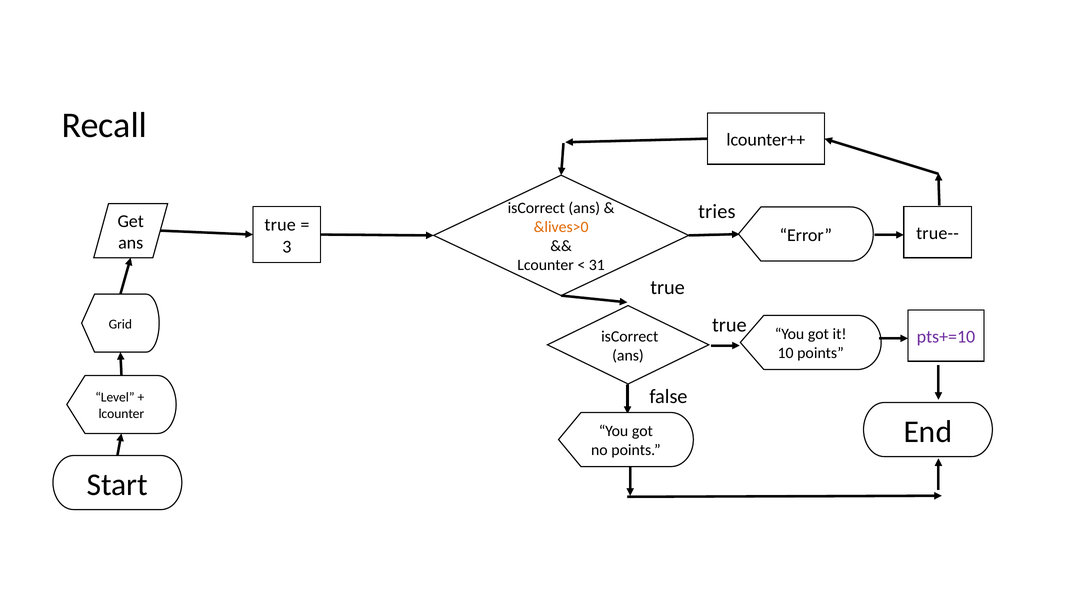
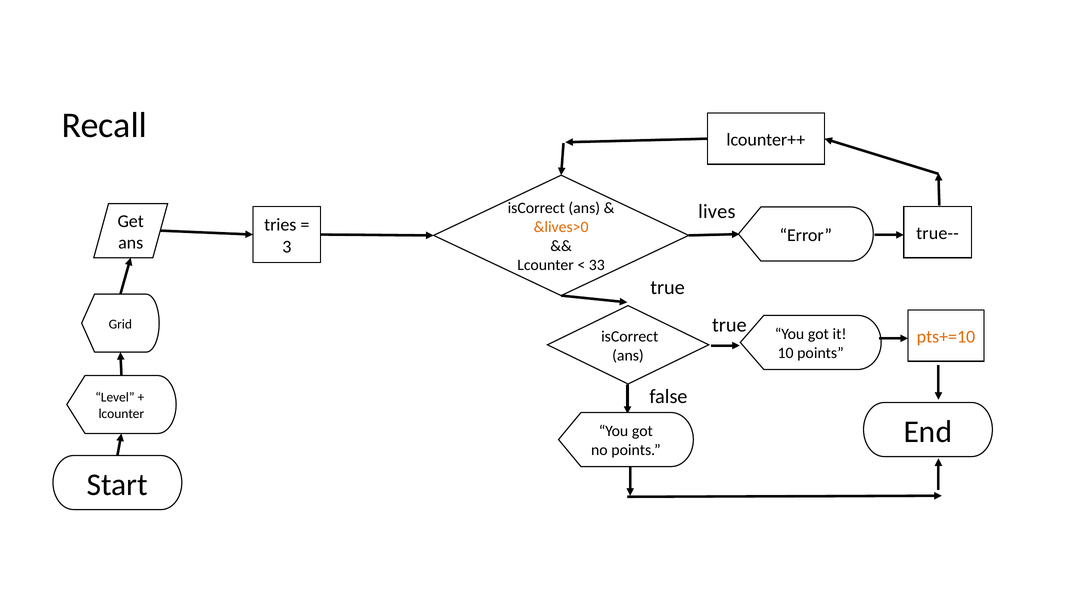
tries: tries -> lives
true at (280, 225): true -> tries
31: 31 -> 33
pts+=10 colour: purple -> orange
